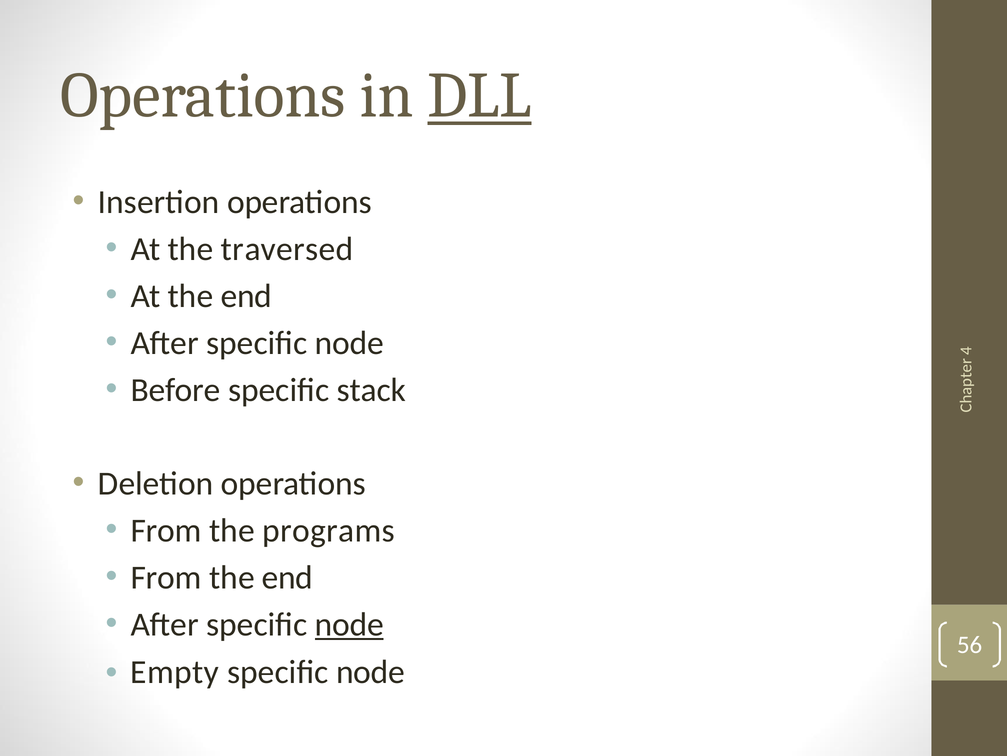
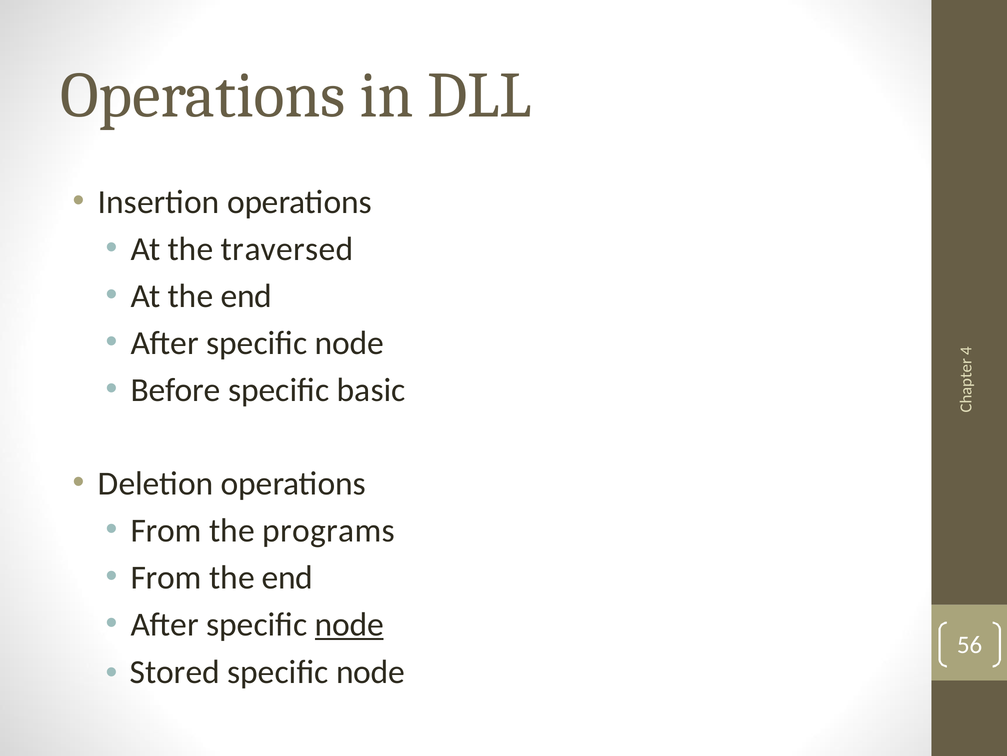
DLL underline: present -> none
stack: stack -> basic
Empty: Empty -> Stored
